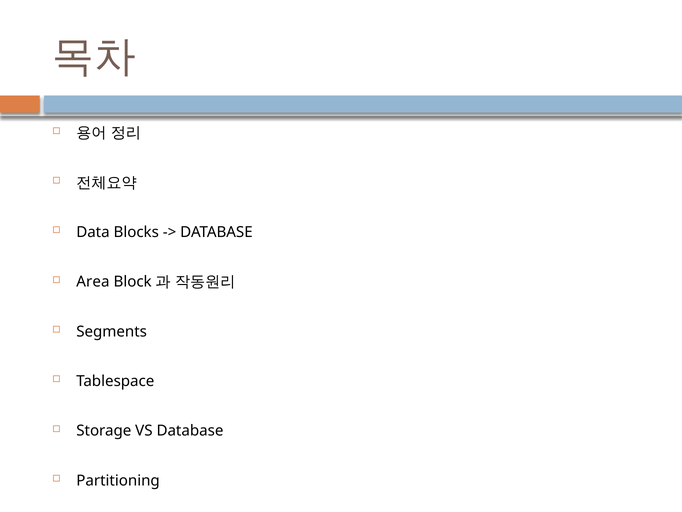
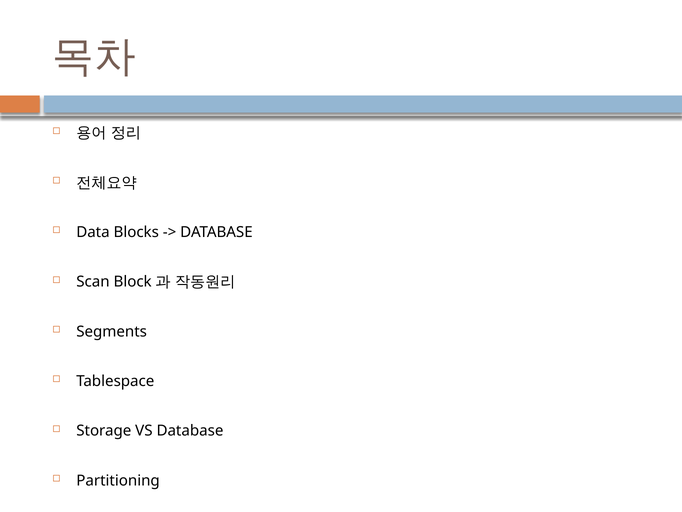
Area: Area -> Scan
